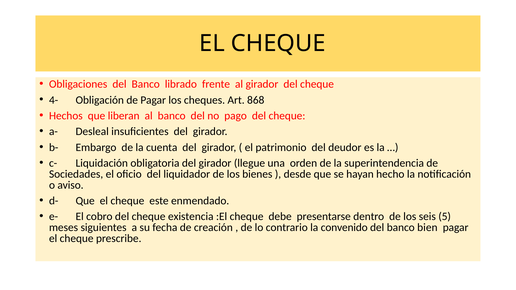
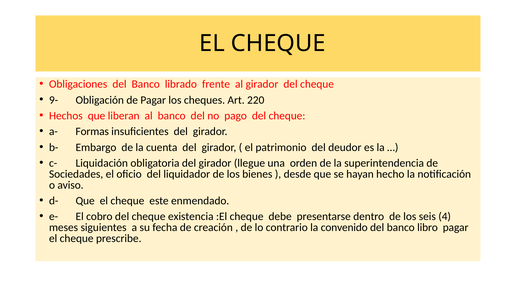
4-: 4- -> 9-
868: 868 -> 220
Desleal: Desleal -> Formas
5: 5 -> 4
bien: bien -> libro
